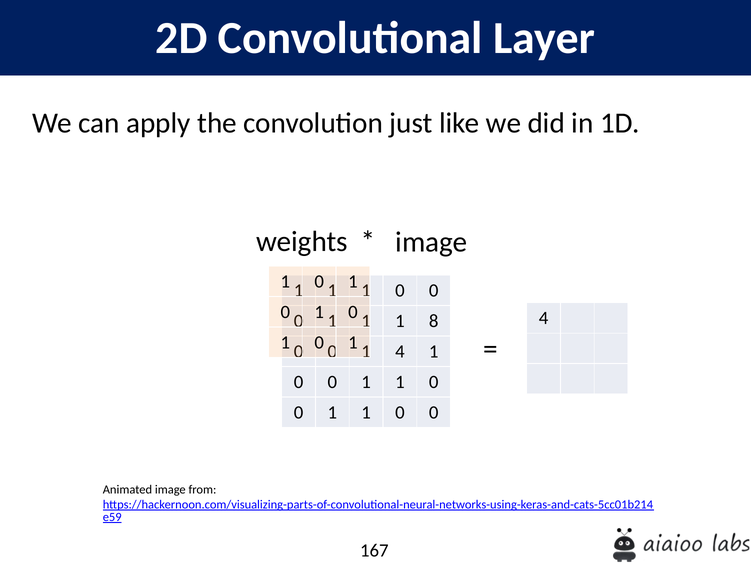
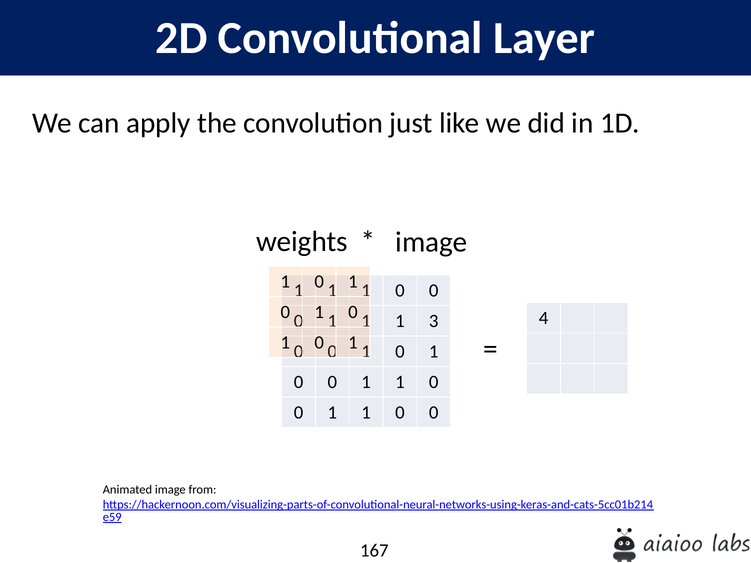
8: 8 -> 3
4 at (400, 352): 4 -> 0
